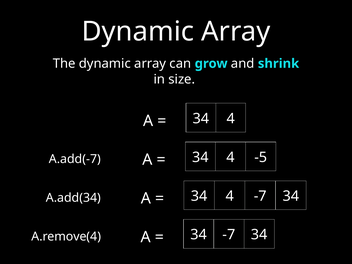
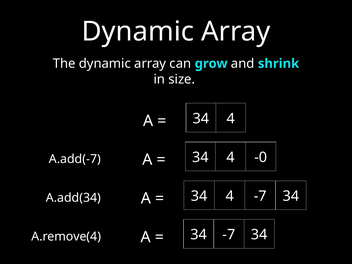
-5: -5 -> -0
